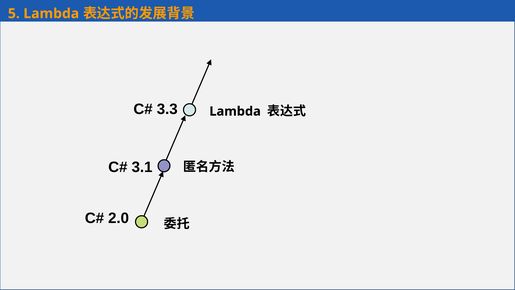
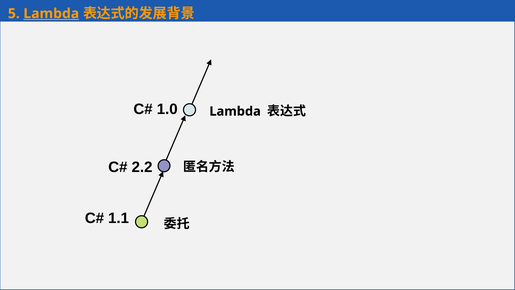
Lambda at (51, 14) underline: none -> present
3.3: 3.3 -> 1.0
3.1: 3.1 -> 2.2
2.0: 2.0 -> 1.1
